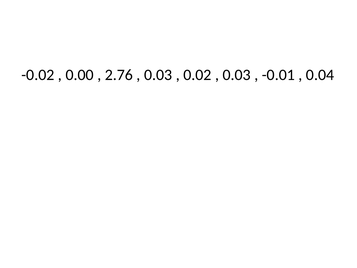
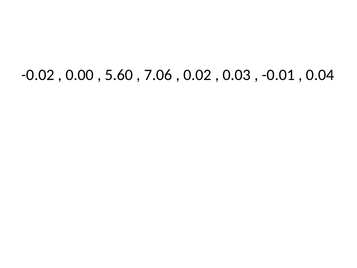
2.76: 2.76 -> 5.60
0.03 at (158, 75): 0.03 -> 7.06
